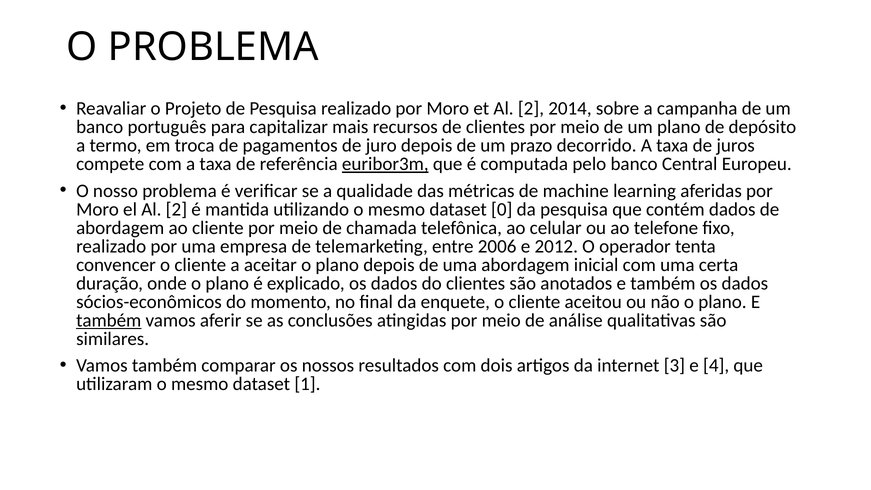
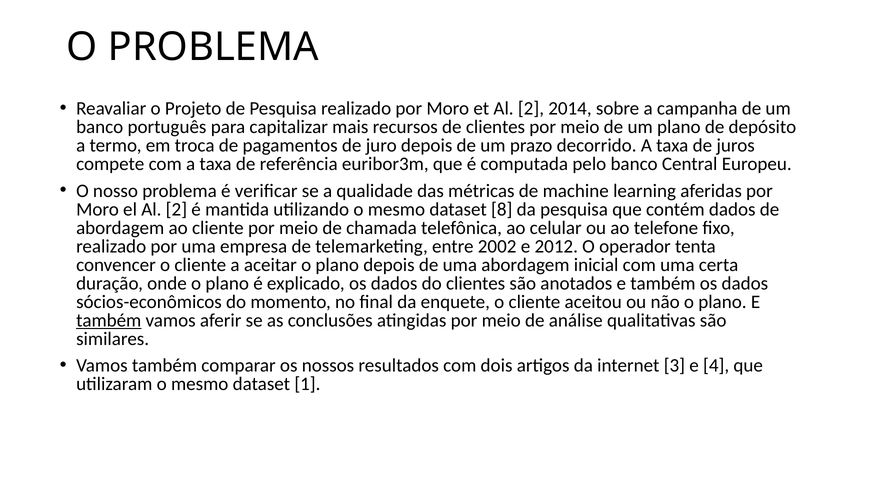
euribor3m underline: present -> none
0: 0 -> 8
2006: 2006 -> 2002
